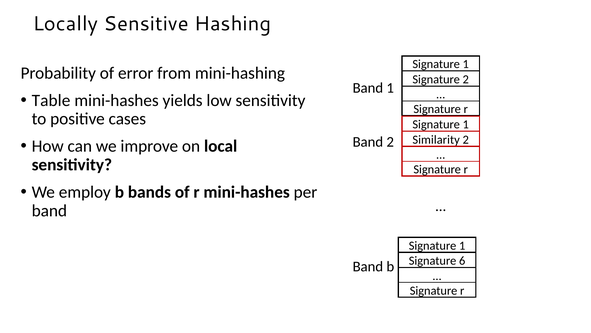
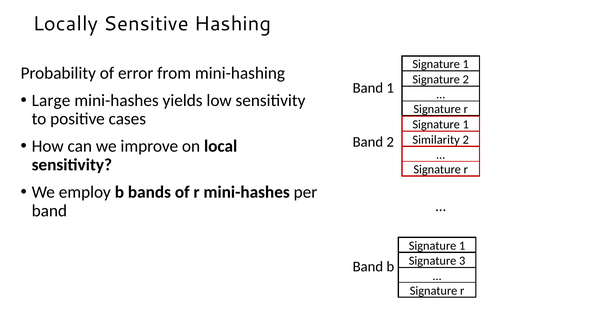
Table: Table -> Large
6: 6 -> 3
